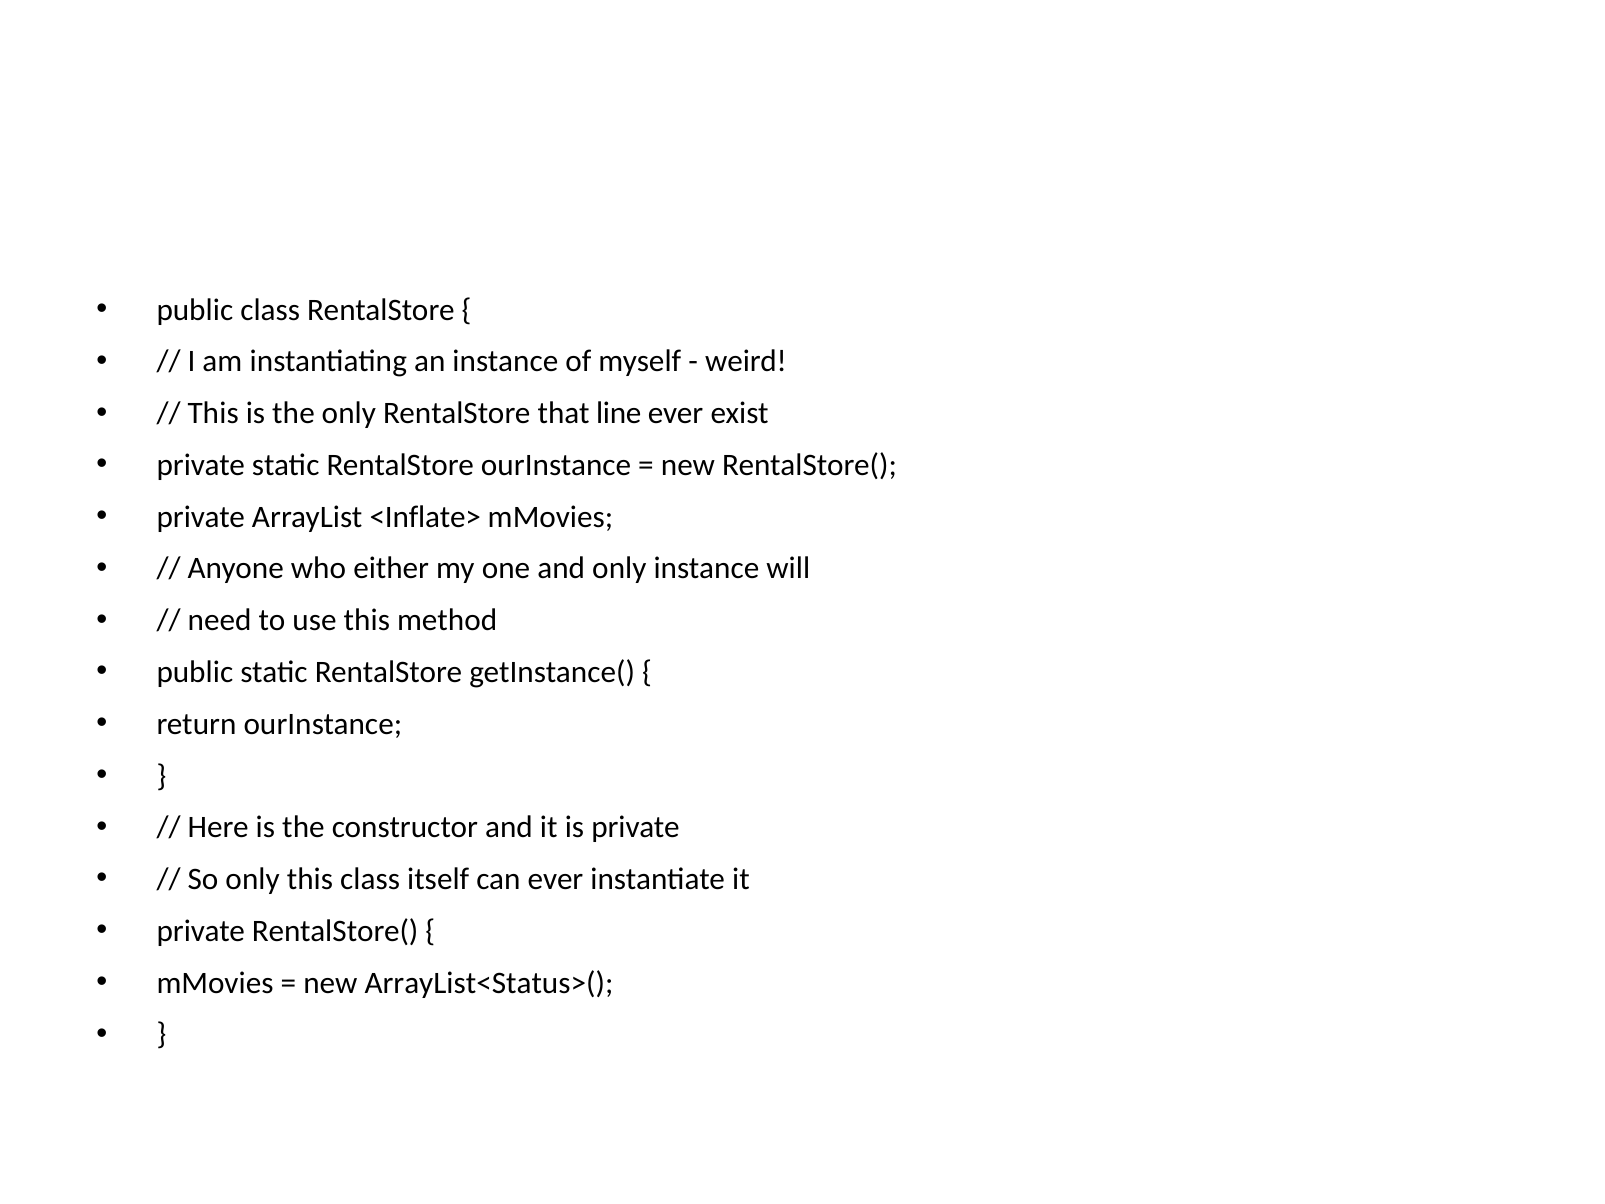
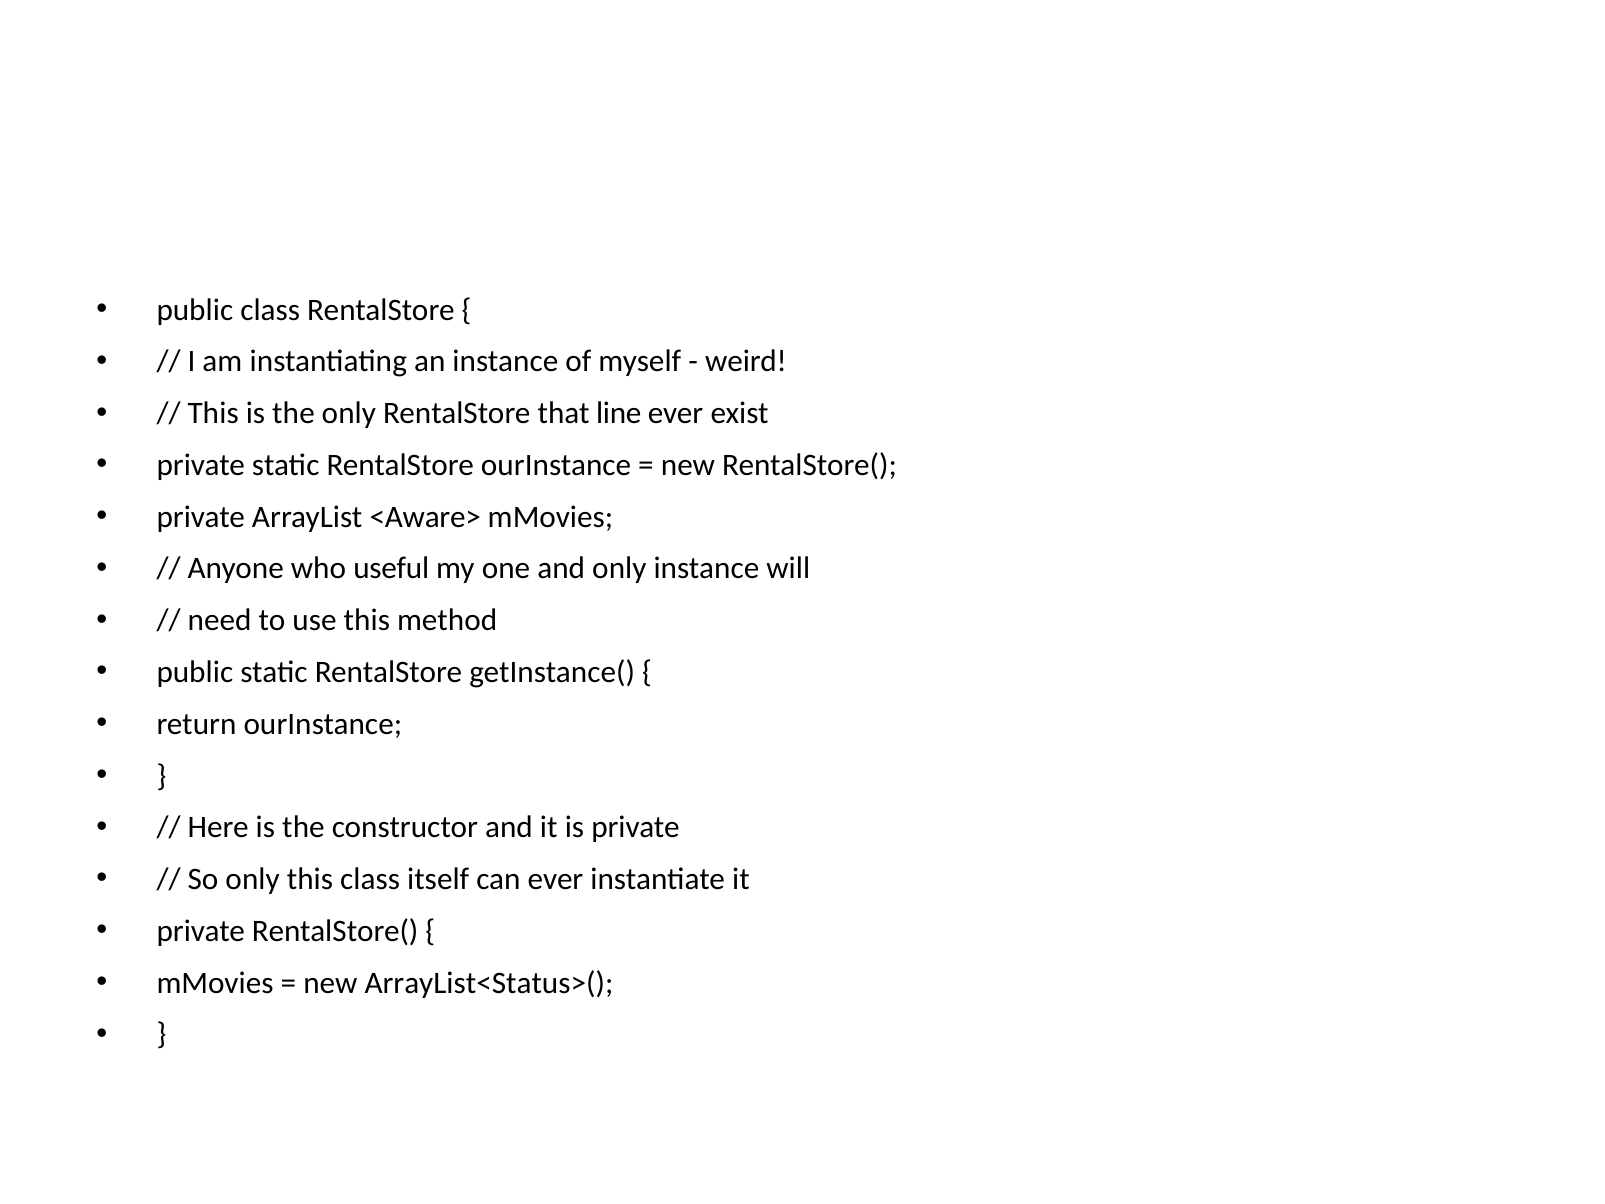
<Inflate>: <Inflate> -> <Aware>
either: either -> useful
